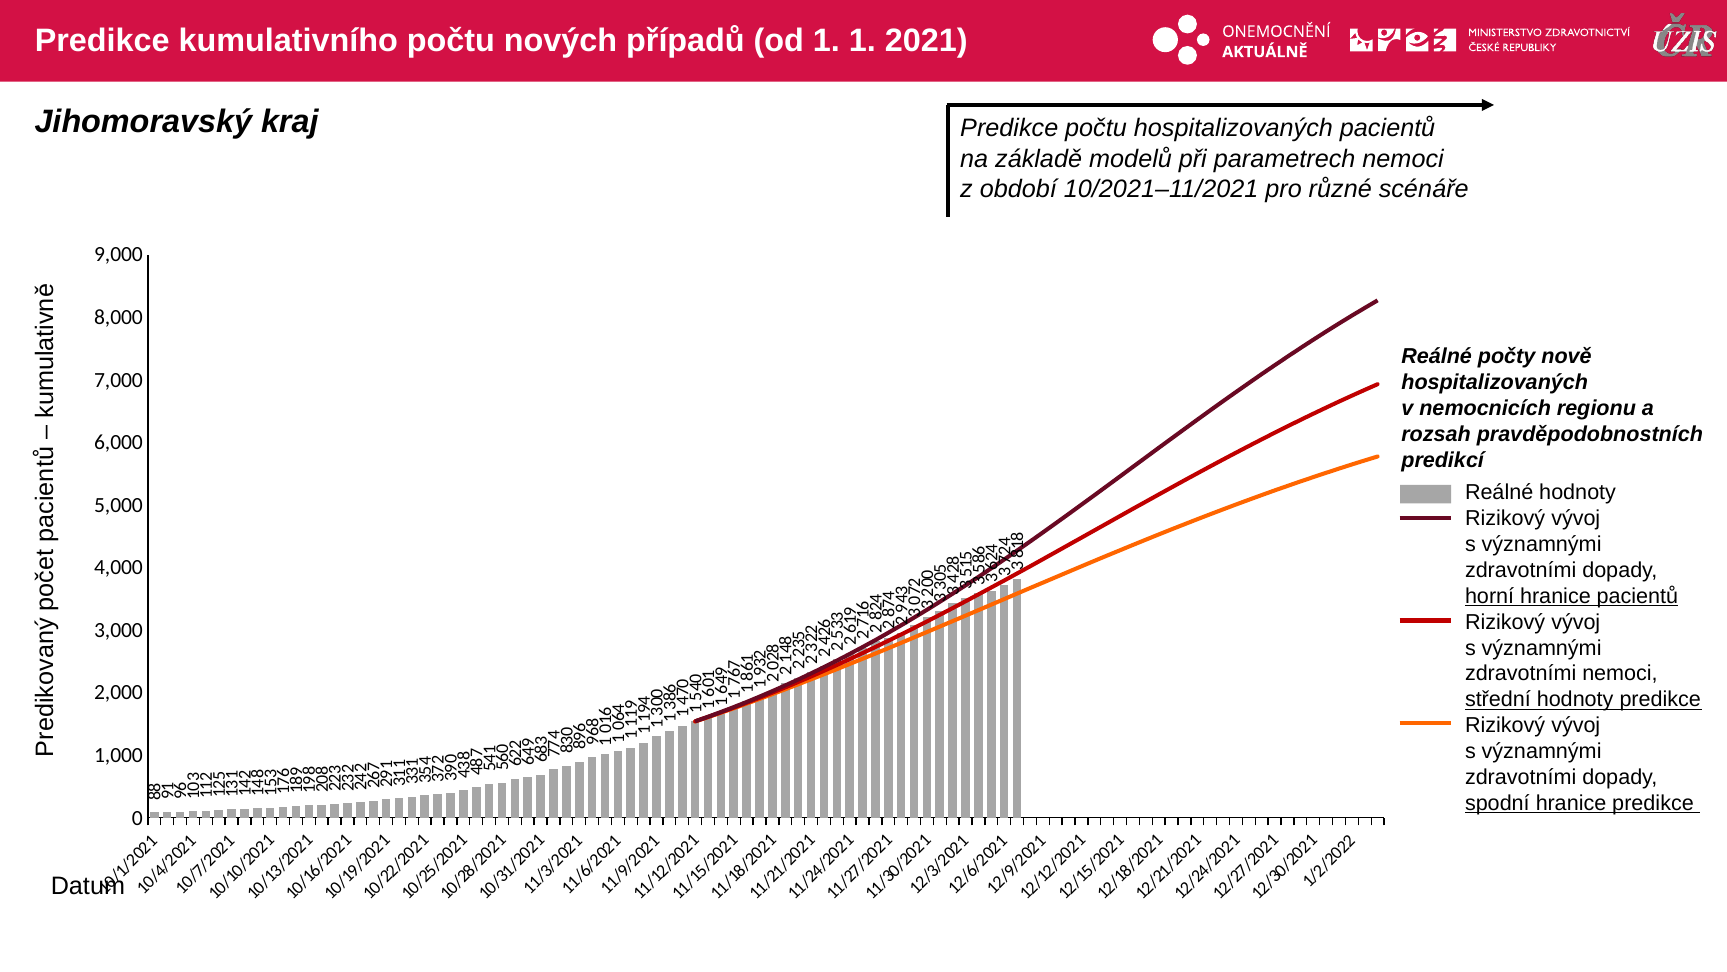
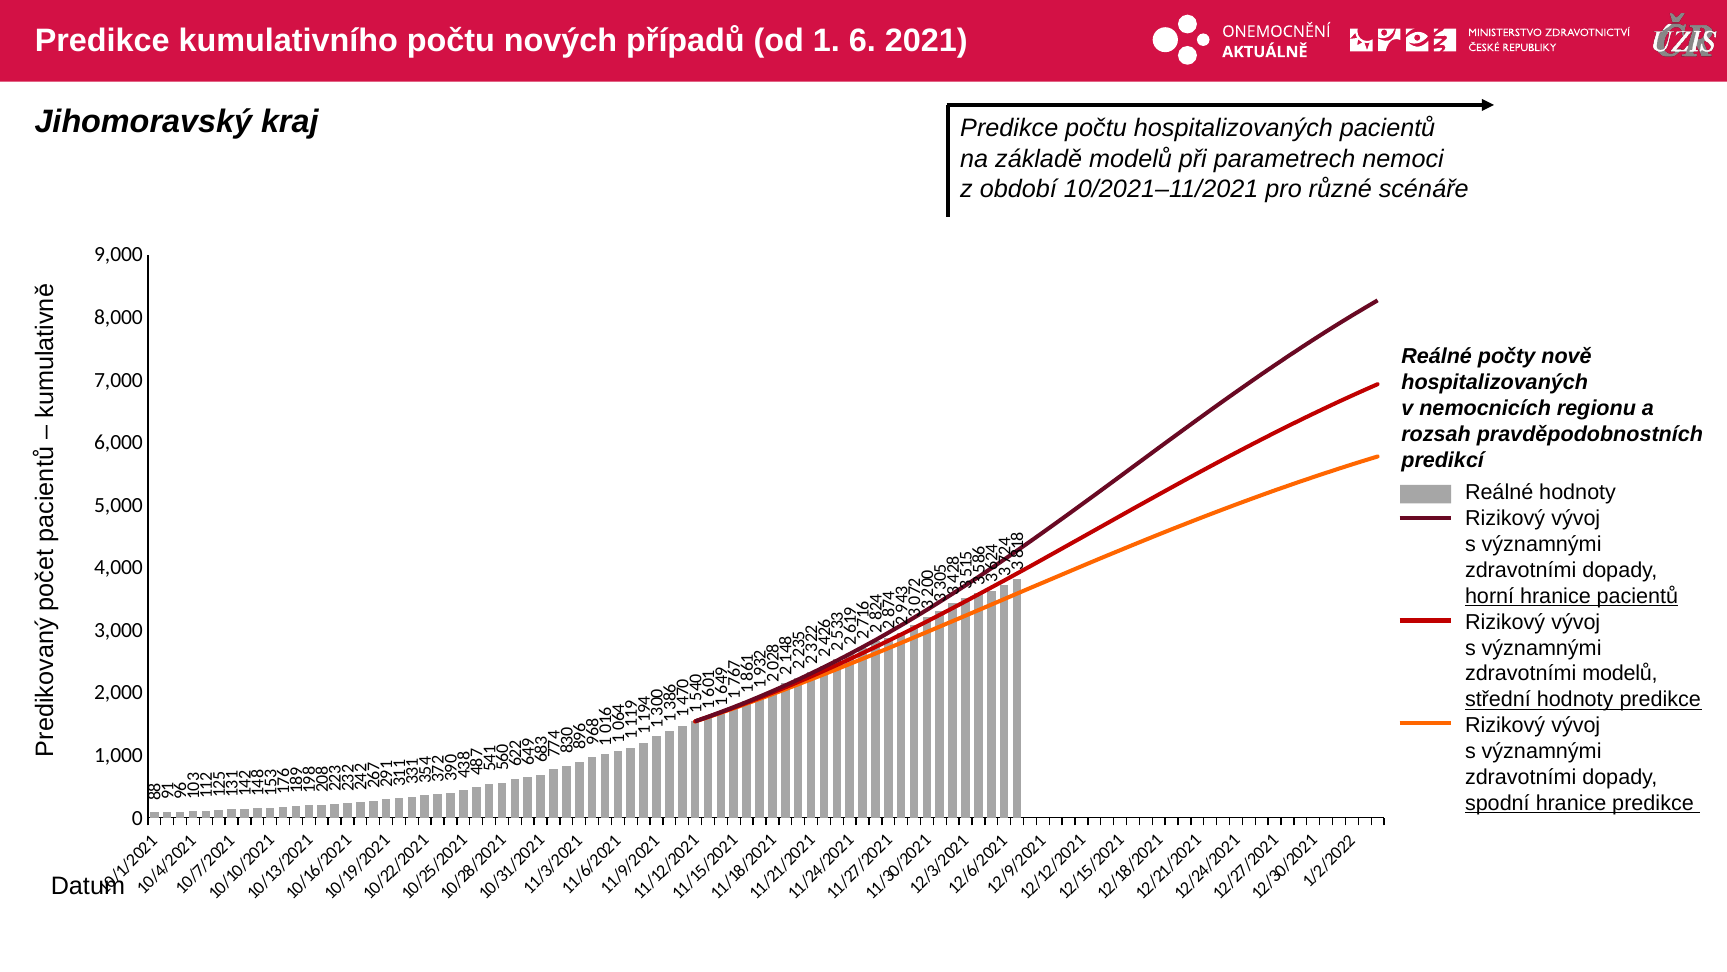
od 1 1: 1 -> 6
zdravotními nemoci: nemoci -> modelů
